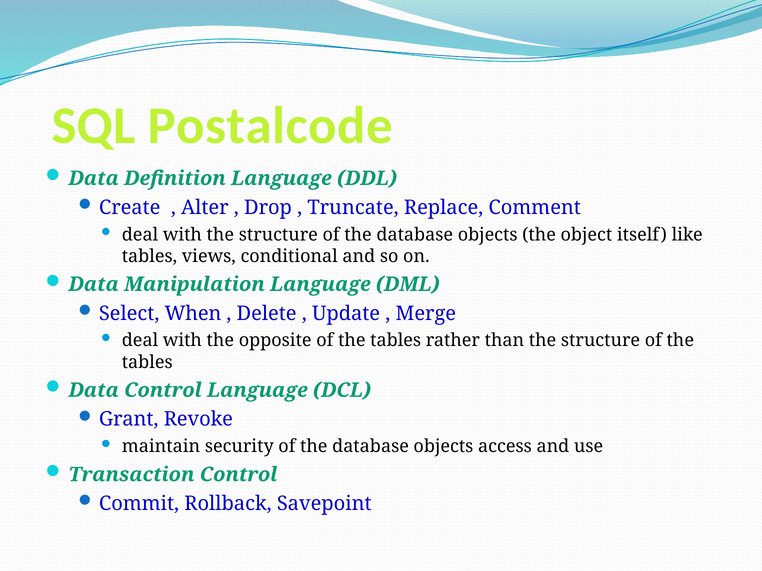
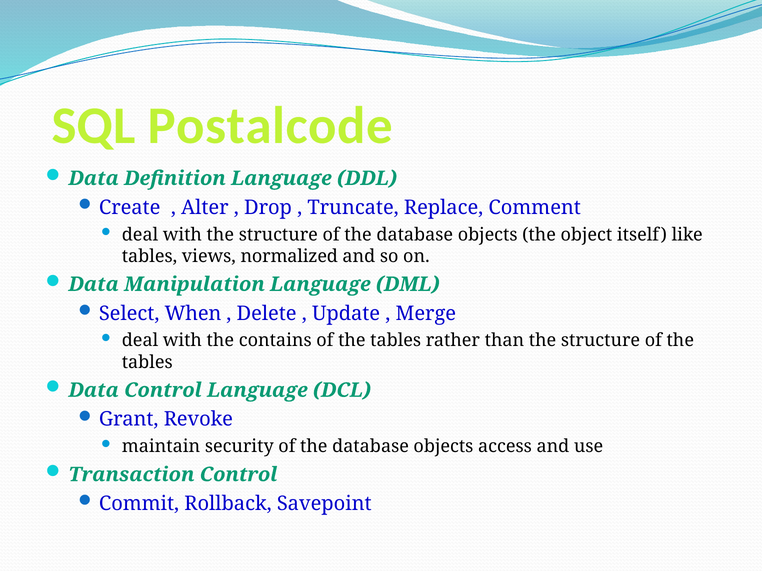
conditional: conditional -> normalized
opposite: opposite -> contains
